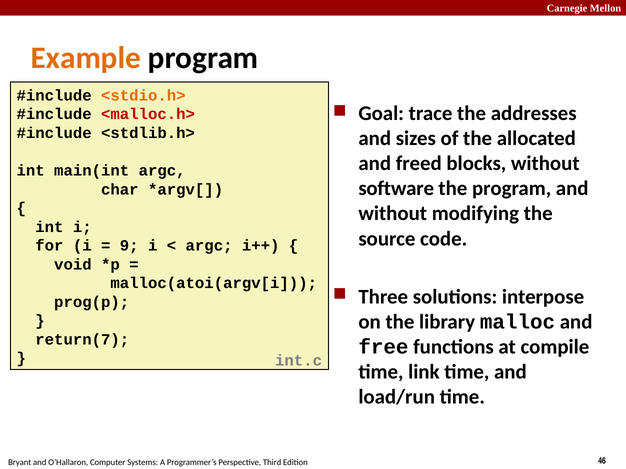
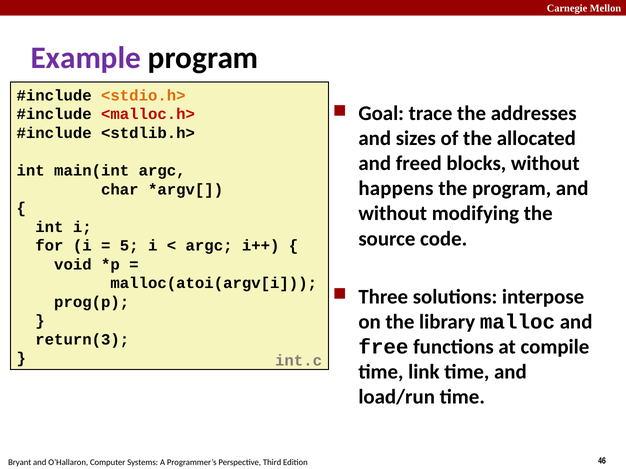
Example colour: orange -> purple
software: software -> happens
9: 9 -> 5
return(7: return(7 -> return(3
